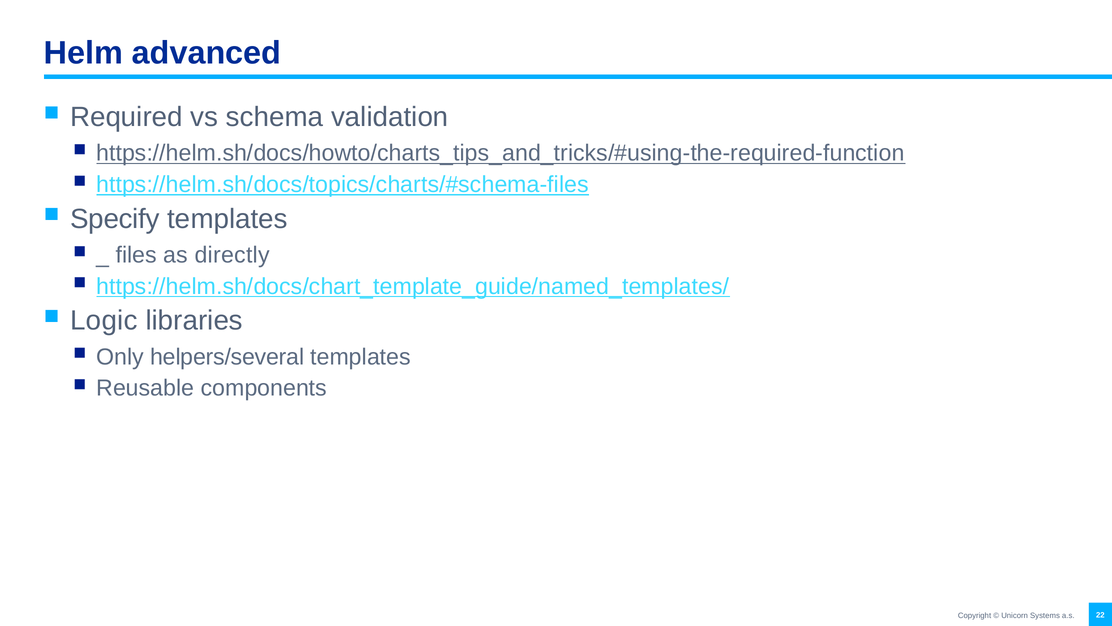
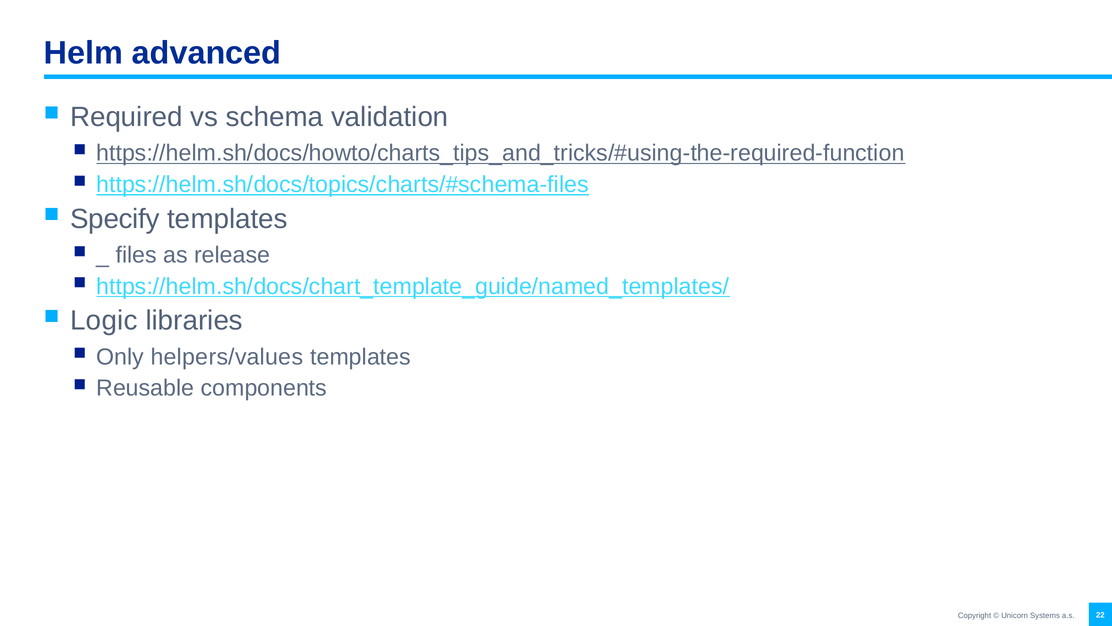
directly: directly -> release
helpers/several: helpers/several -> helpers/values
